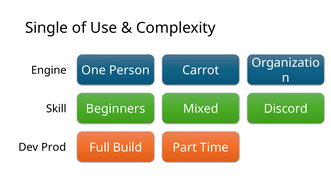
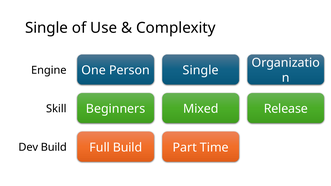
Person Carrot: Carrot -> Single
Discord: Discord -> Release
Dev Prod: Prod -> Build
